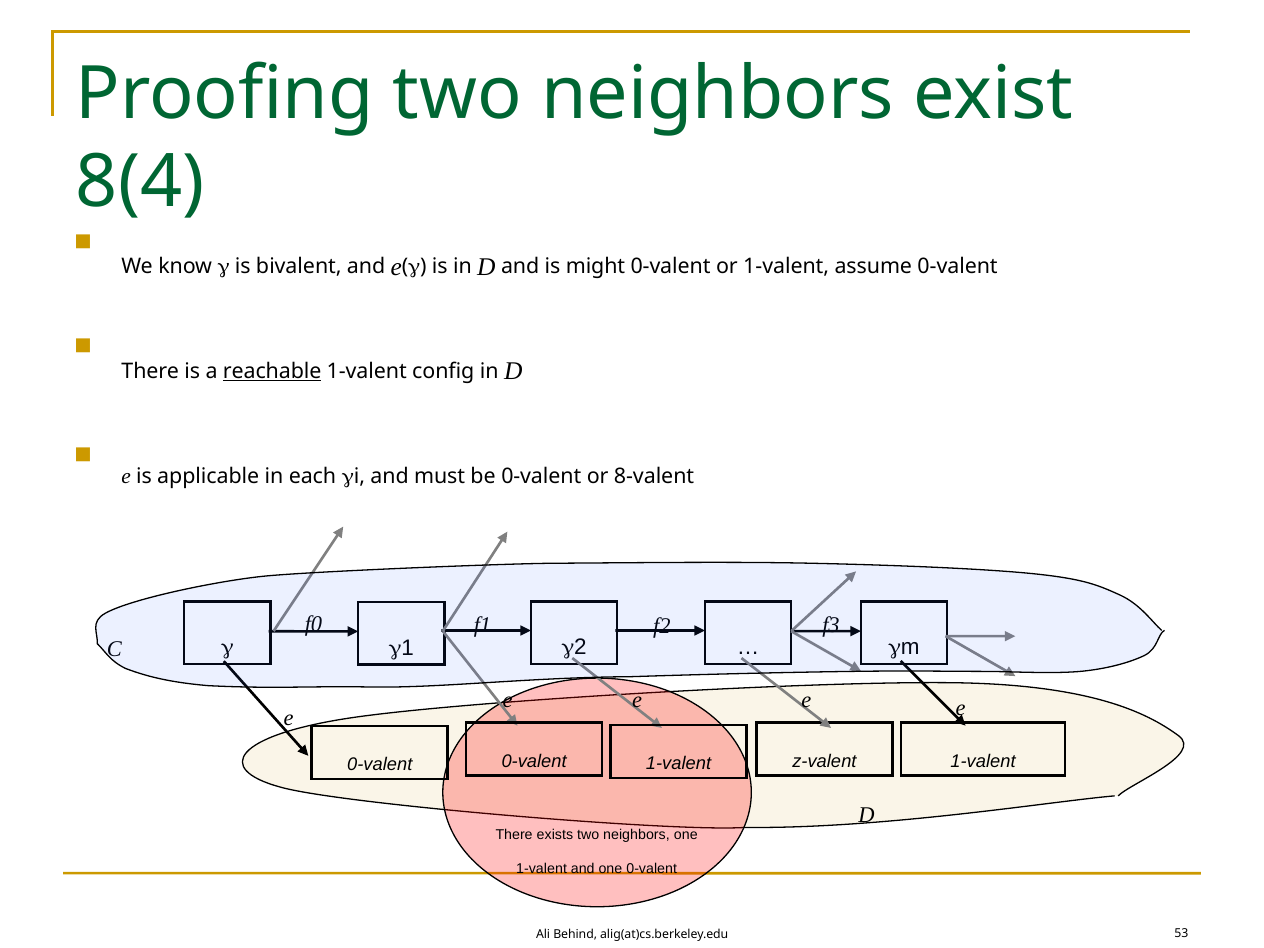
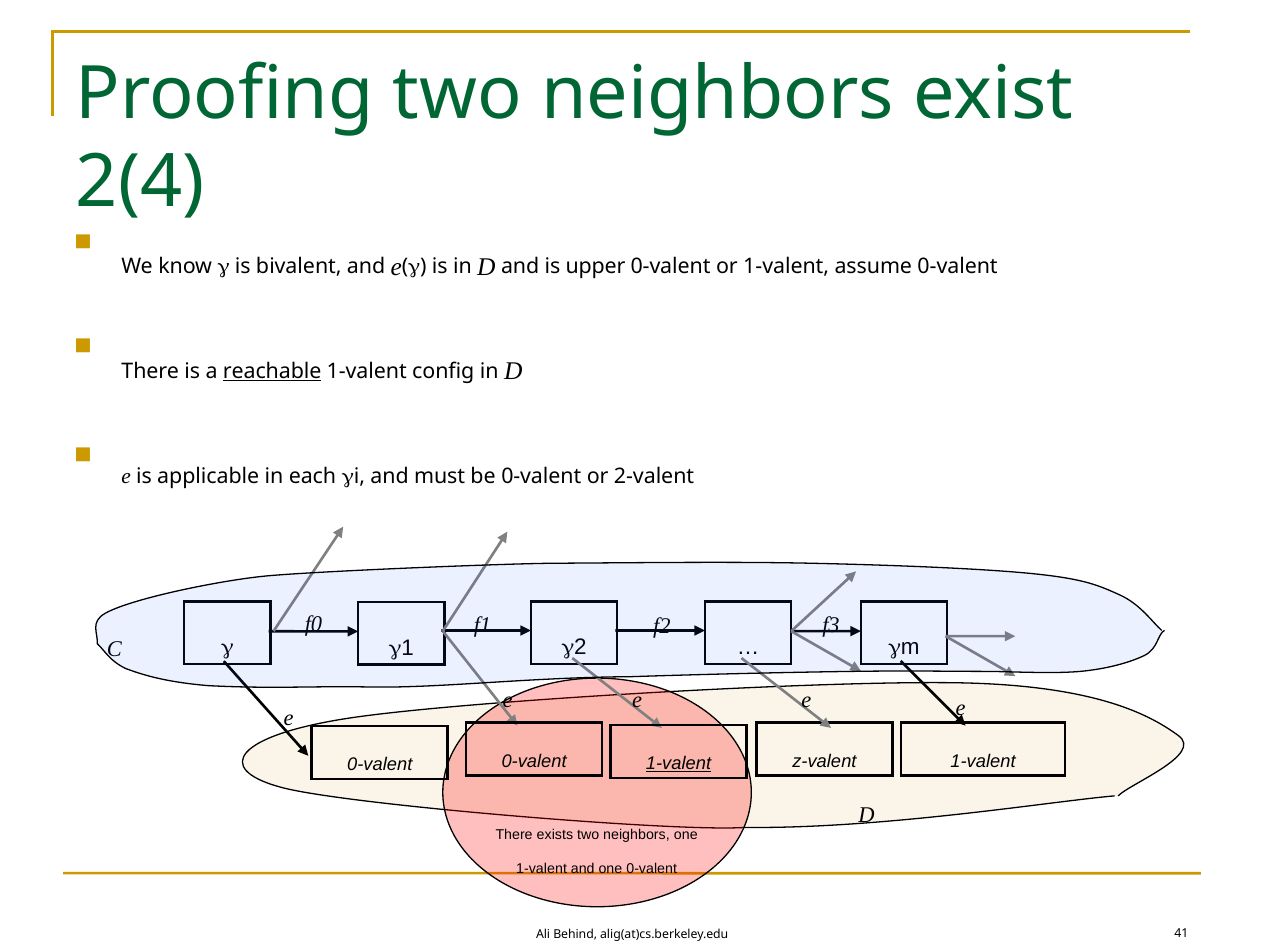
8(4: 8(4 -> 2(4
might: might -> upper
8-valent: 8-valent -> 2-valent
1-valent at (679, 763) underline: none -> present
53: 53 -> 41
